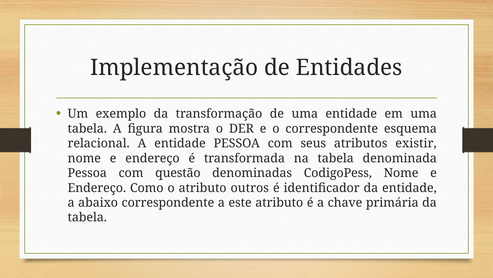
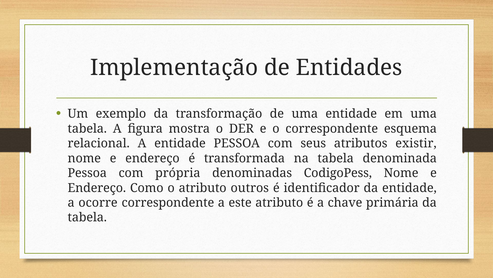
questão: questão -> própria
abaixo: abaixo -> ocorre
